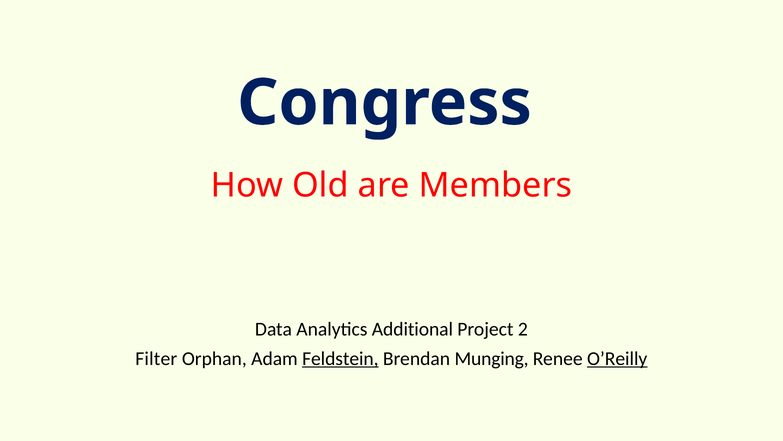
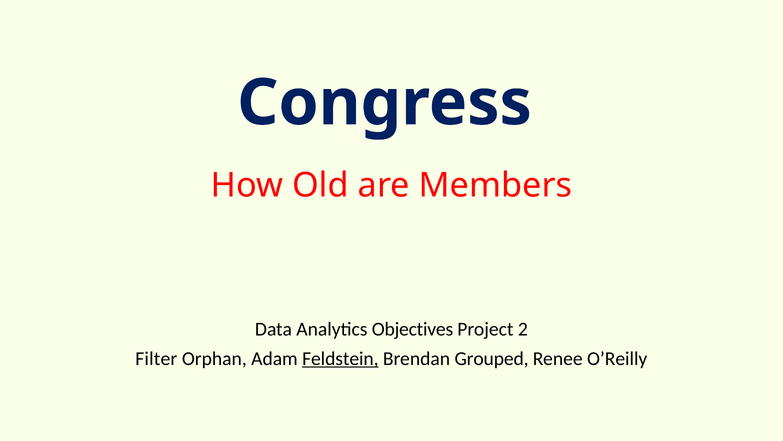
Additional: Additional -> Objectives
Munging: Munging -> Grouped
O’Reilly underline: present -> none
